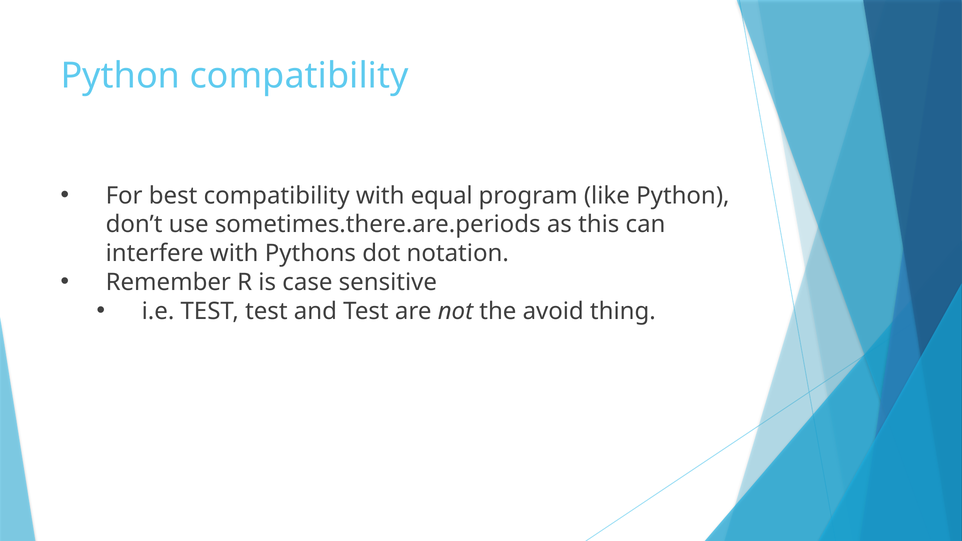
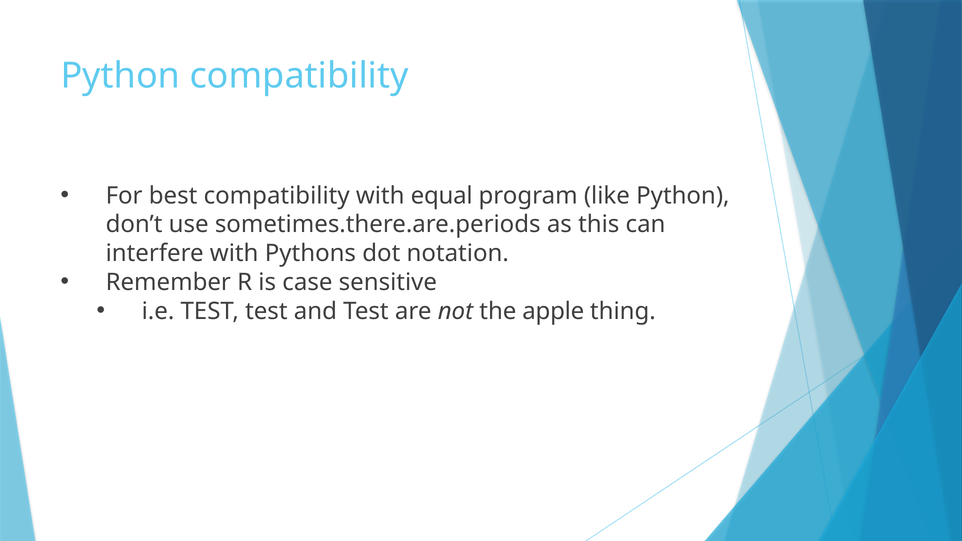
avoid: avoid -> apple
